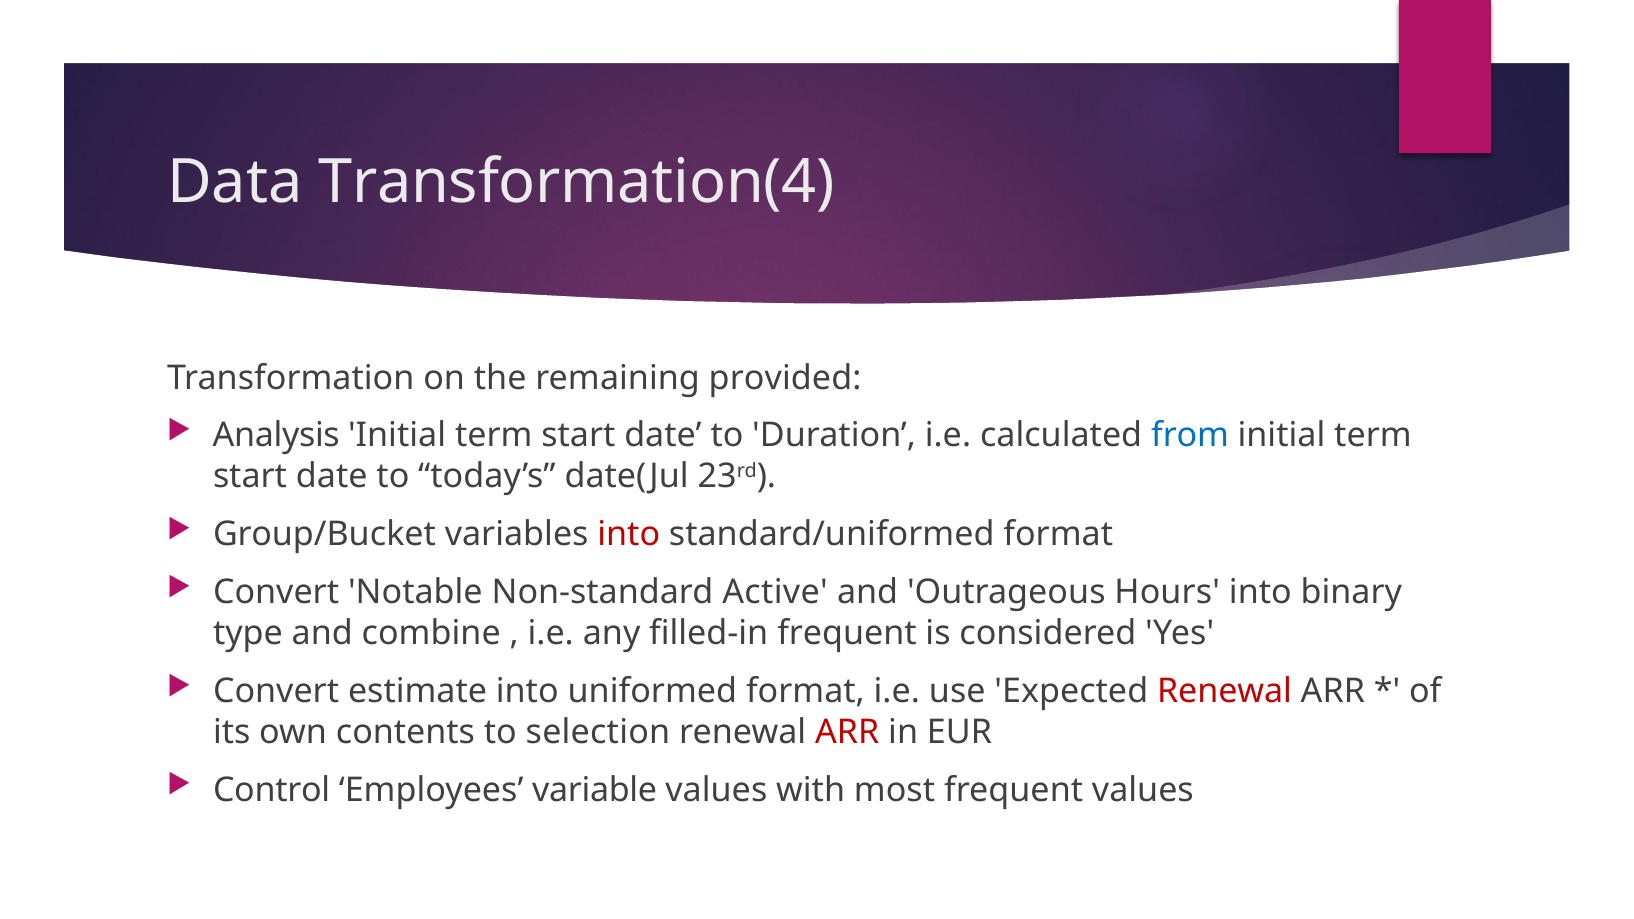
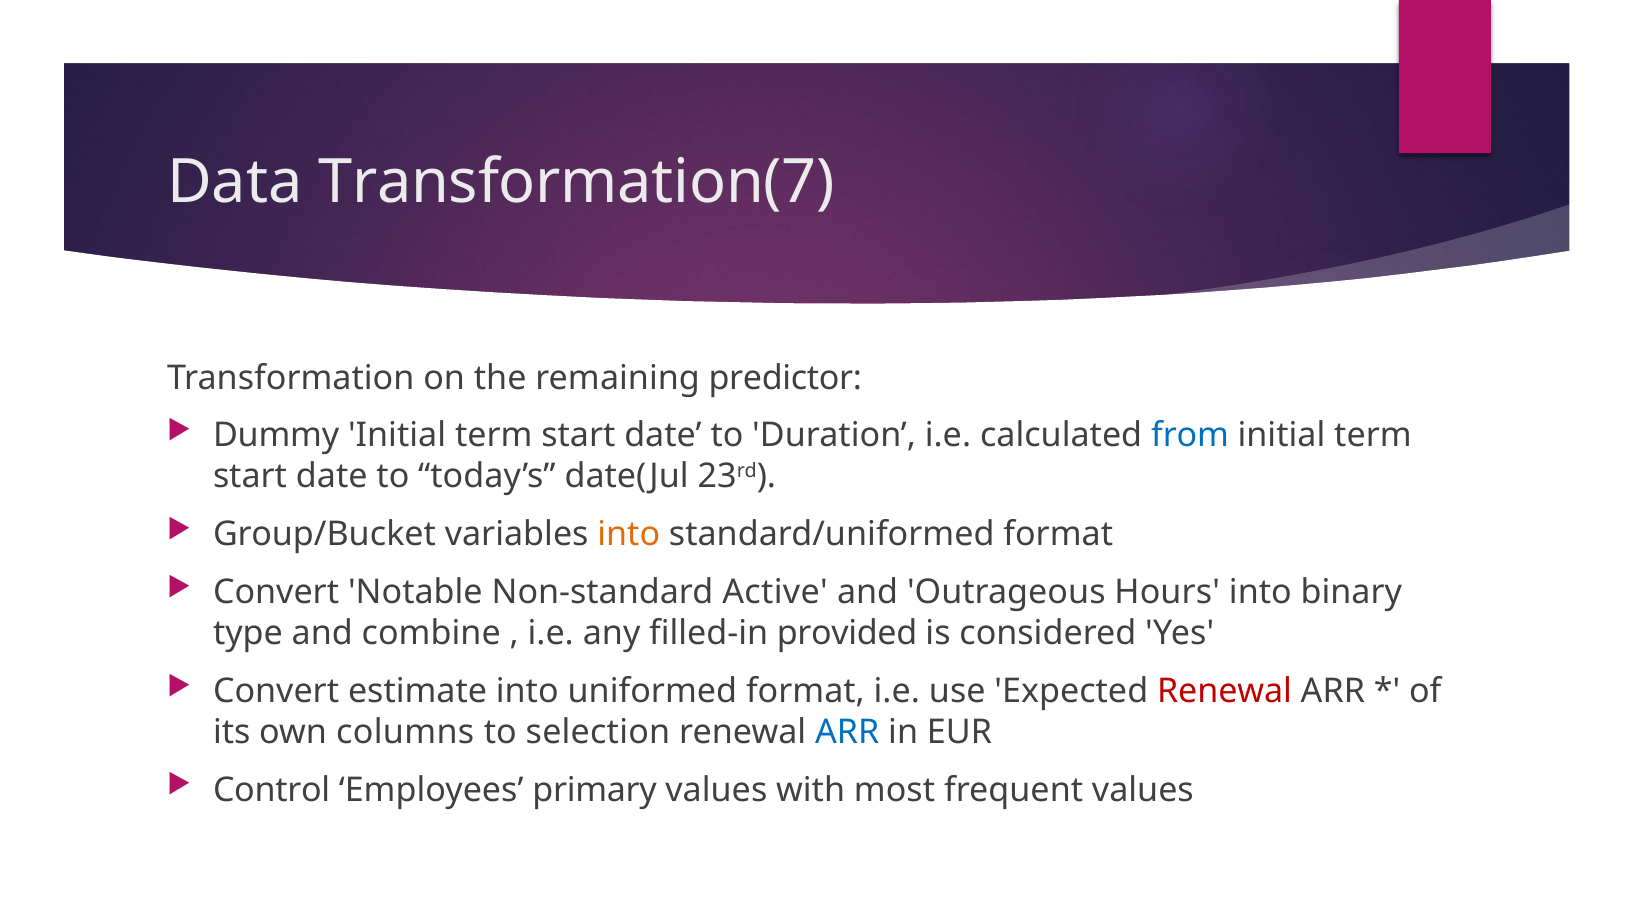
Transformation(4: Transformation(4 -> Transformation(7
provided: provided -> predictor
Analysis: Analysis -> Dummy
into at (629, 535) colour: red -> orange
filled-in frequent: frequent -> provided
contents: contents -> columns
ARR at (847, 732) colour: red -> blue
variable: variable -> primary
